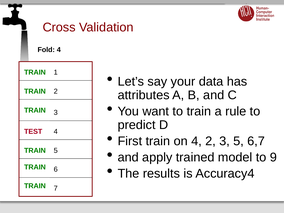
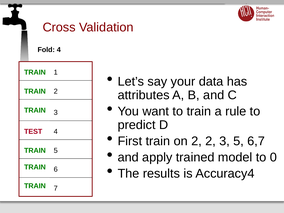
on 4: 4 -> 2
9: 9 -> 0
